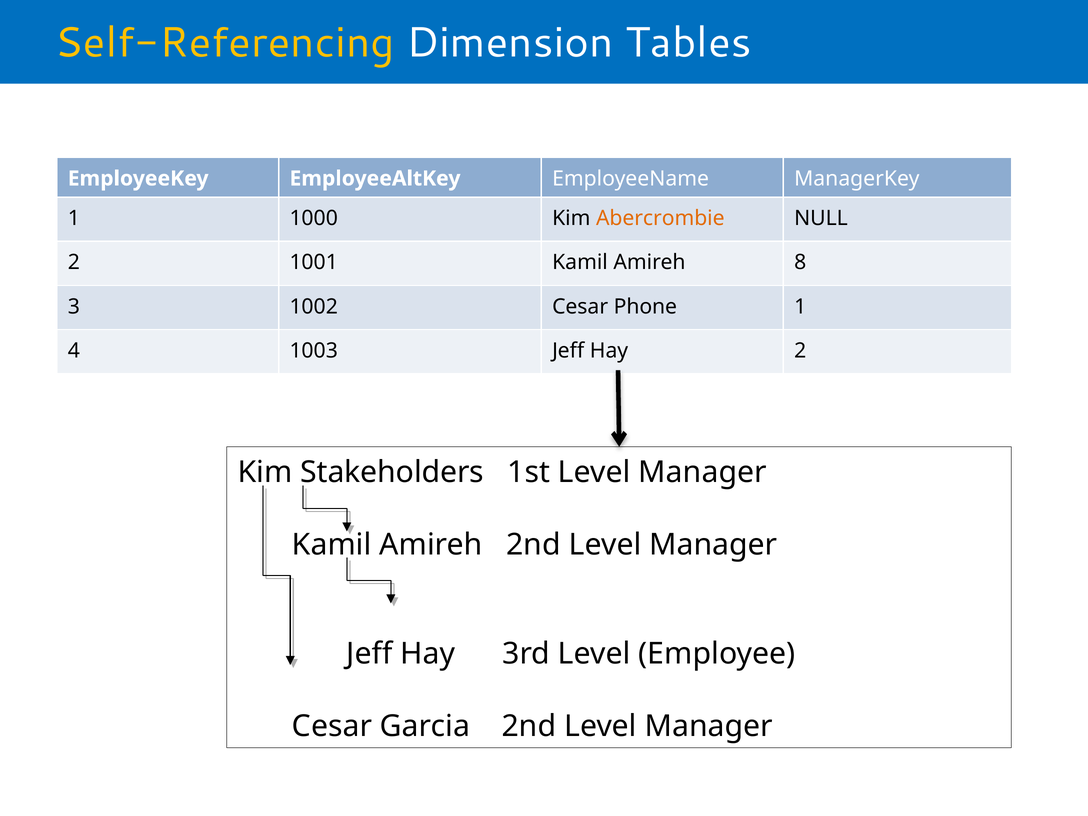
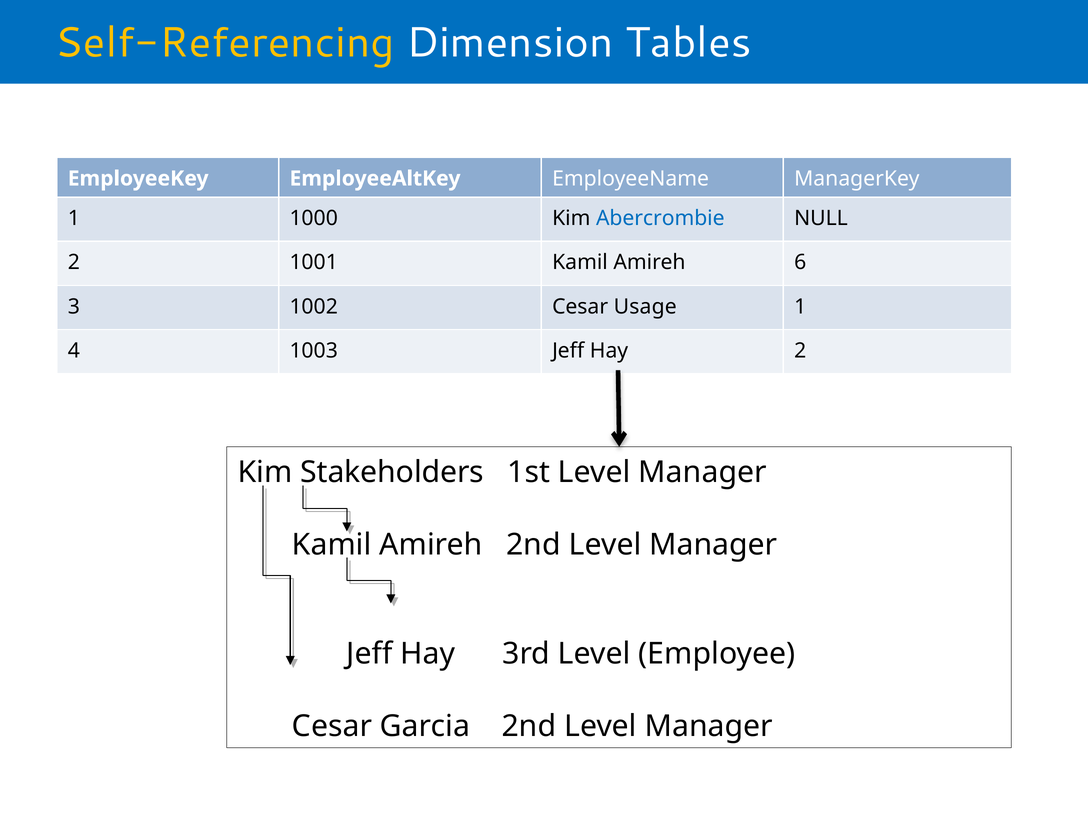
Abercrombie colour: orange -> blue
8: 8 -> 6
Phone: Phone -> Usage
